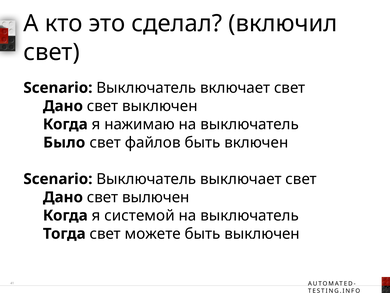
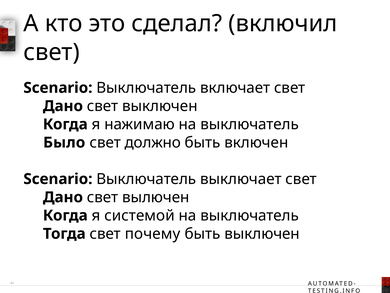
файлов: файлов -> должно
можете: можете -> почему
